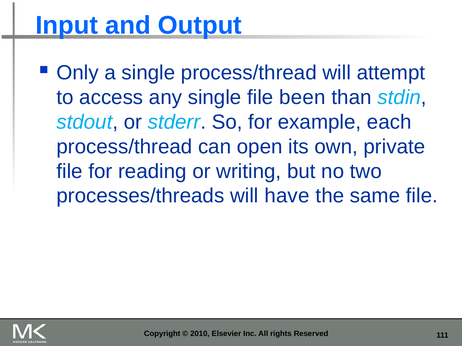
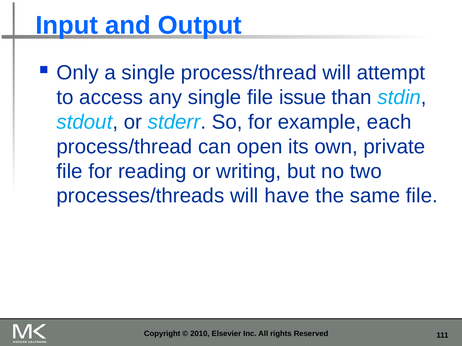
been: been -> issue
